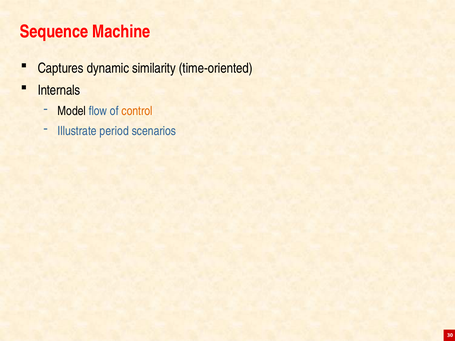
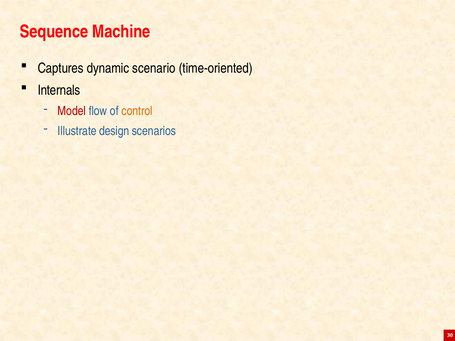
similarity: similarity -> scenario
Model colour: black -> red
period: period -> design
